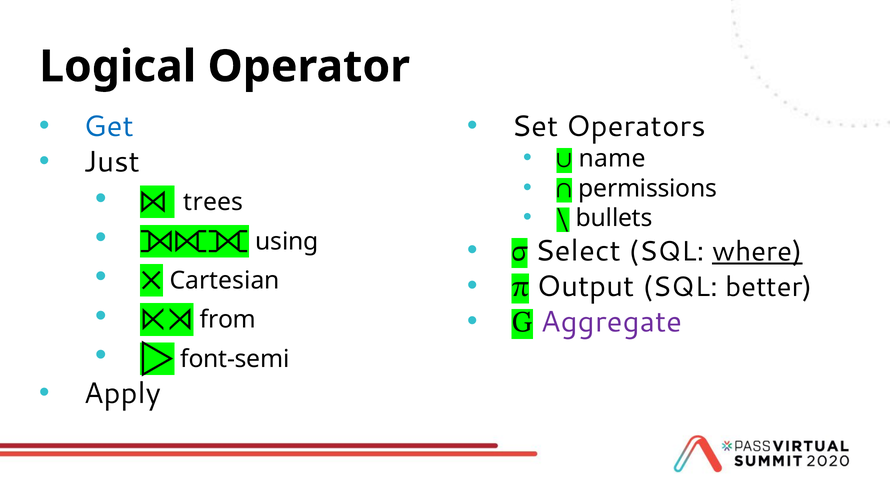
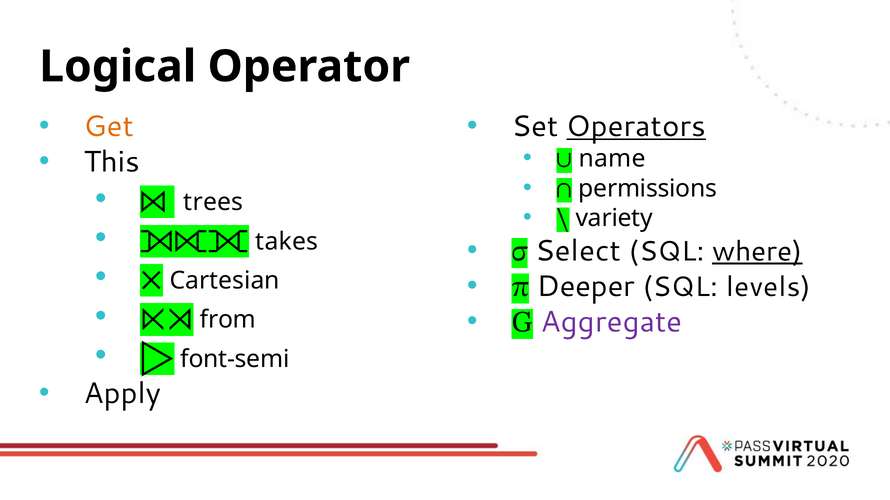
Get colour: blue -> orange
Operators underline: none -> present
Just: Just -> This
bullets: bullets -> variety
using: using -> takes
Output: Output -> Deeper
better: better -> levels
